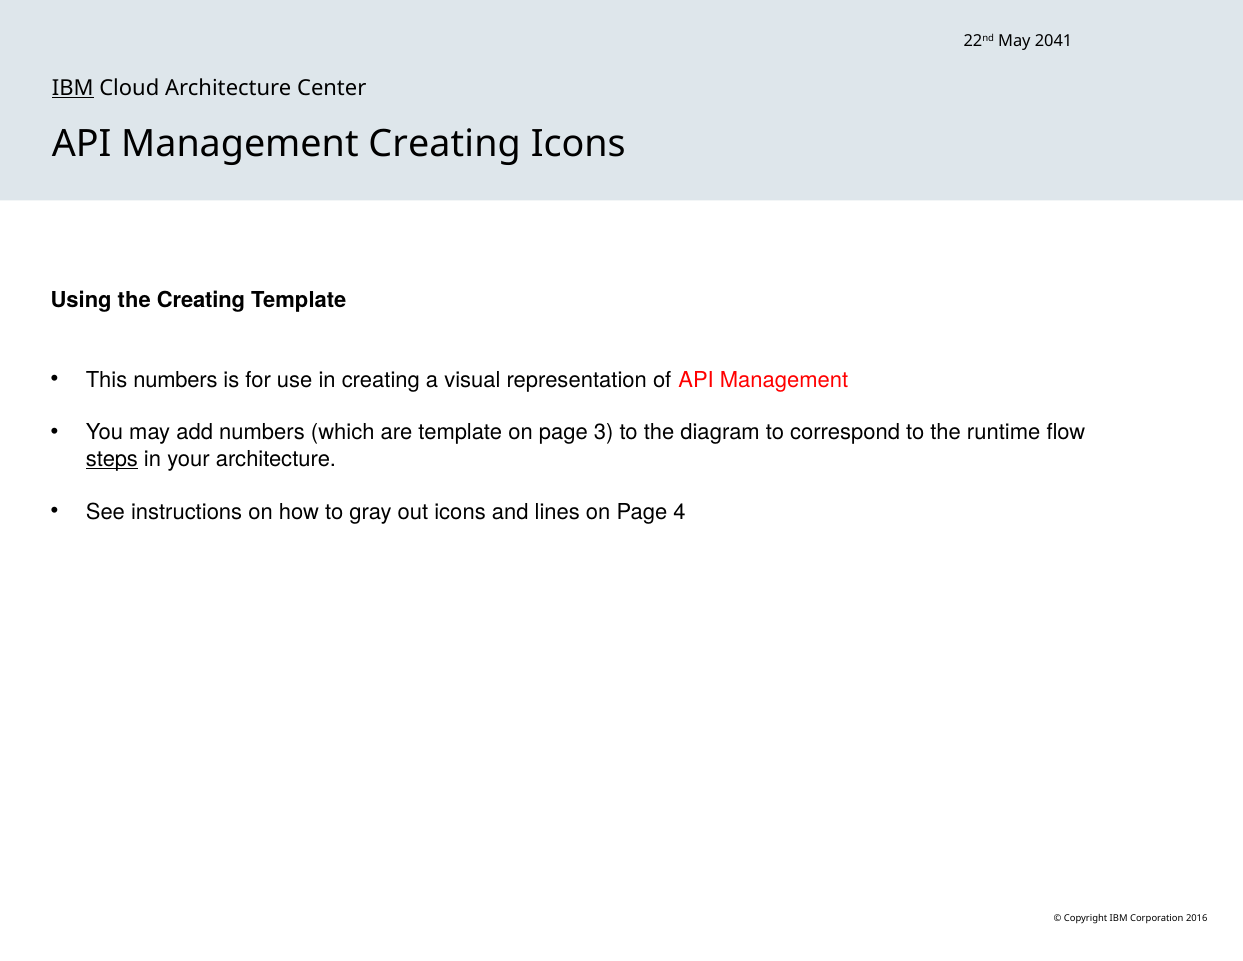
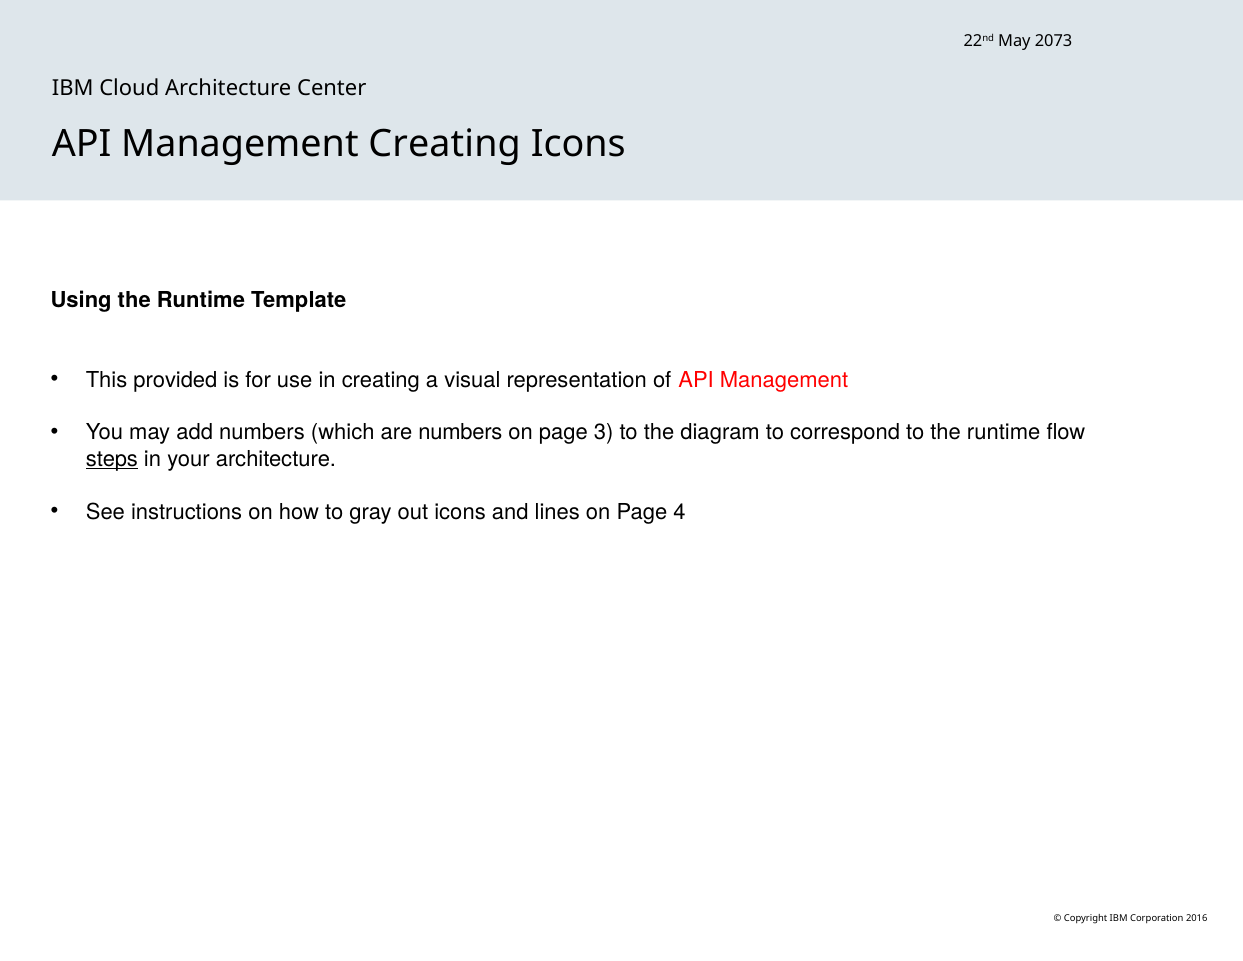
2041: 2041 -> 2073
IBM at (73, 88) underline: present -> none
Using the Creating: Creating -> Runtime
This numbers: numbers -> provided
are template: template -> numbers
